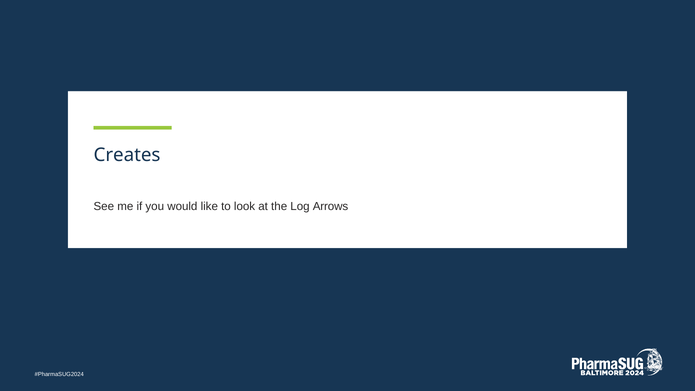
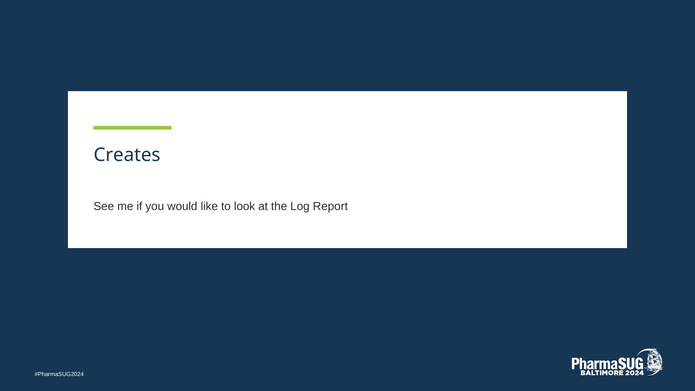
Arrows: Arrows -> Report
